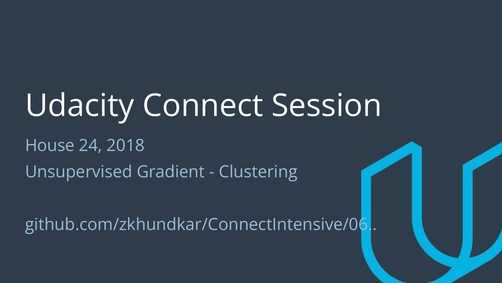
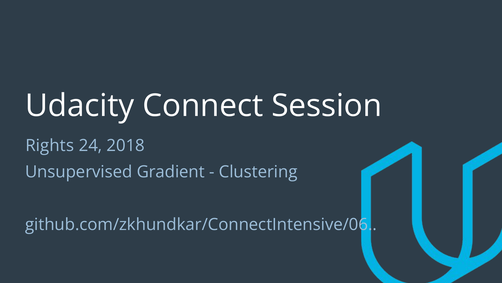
House: House -> Rights
